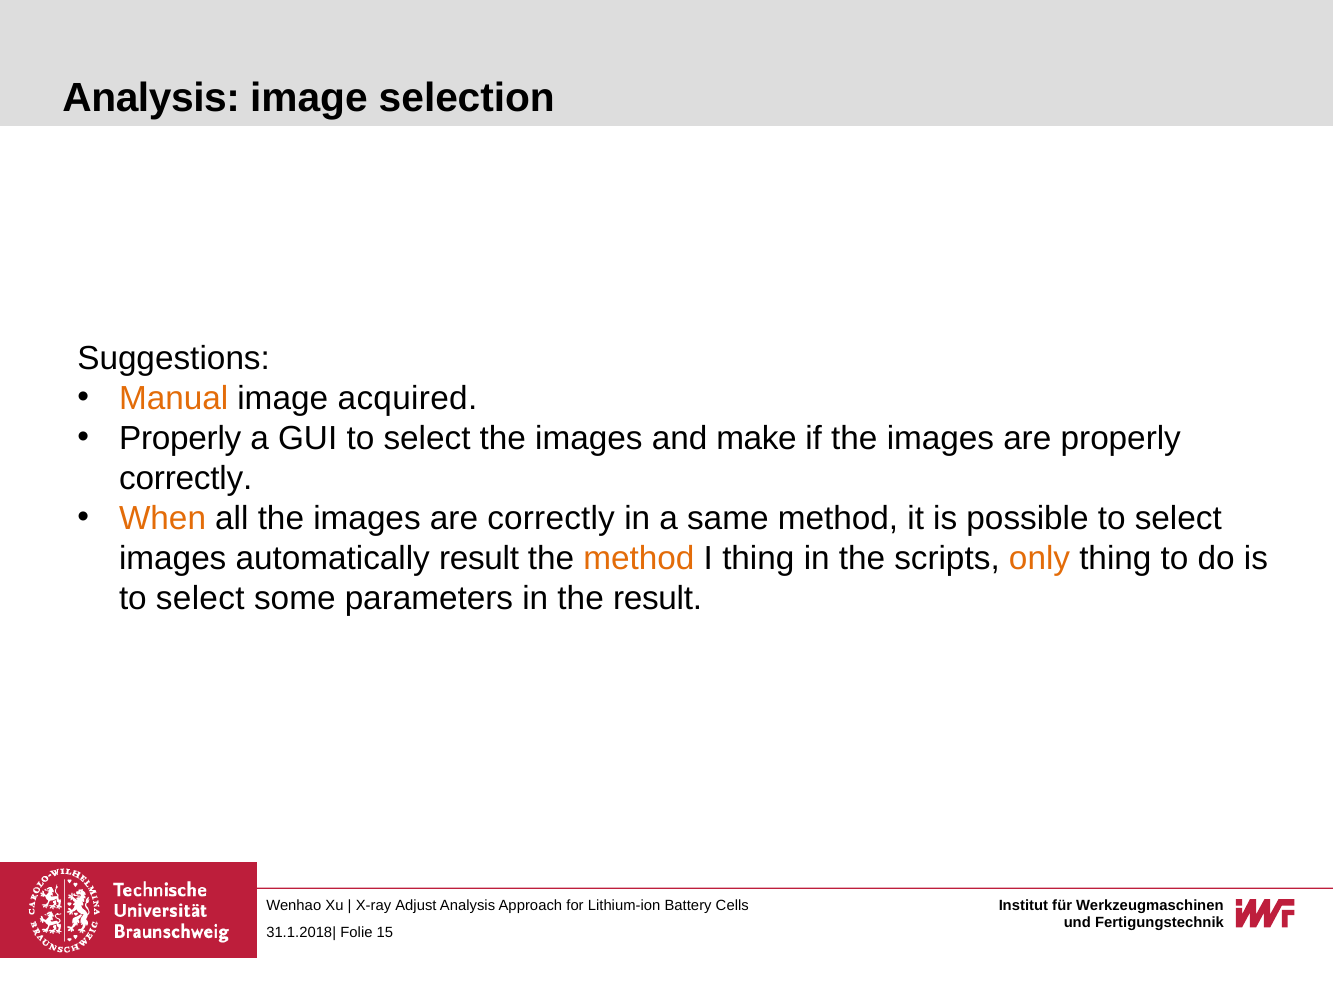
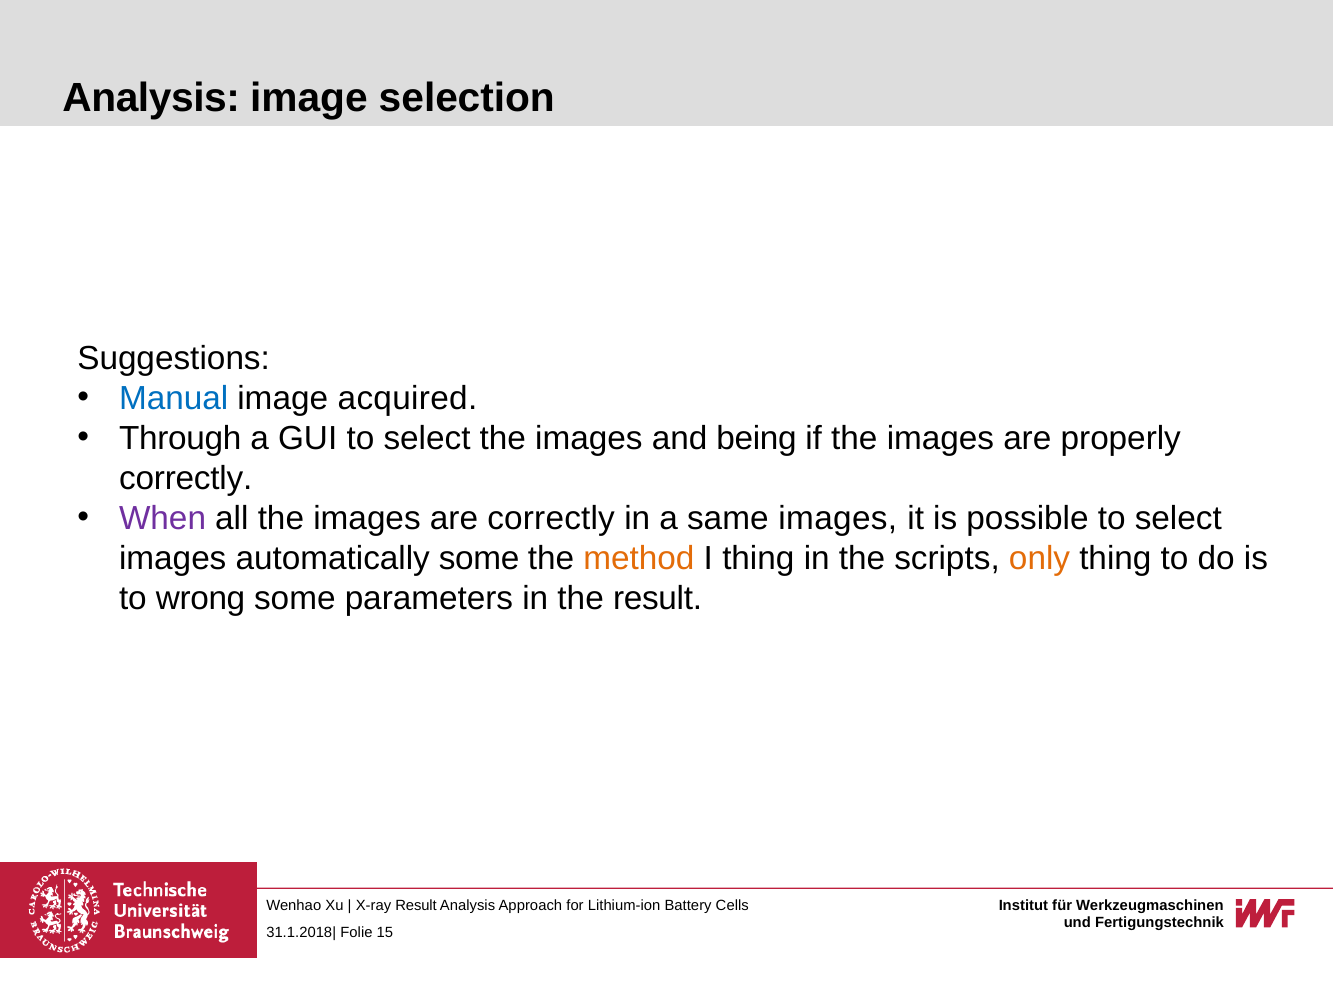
Manual colour: orange -> blue
Properly at (180, 438): Properly -> Through
make: make -> being
When colour: orange -> purple
same method: method -> images
automatically result: result -> some
select at (200, 598): select -> wrong
Adjust at (416, 906): Adjust -> Result
